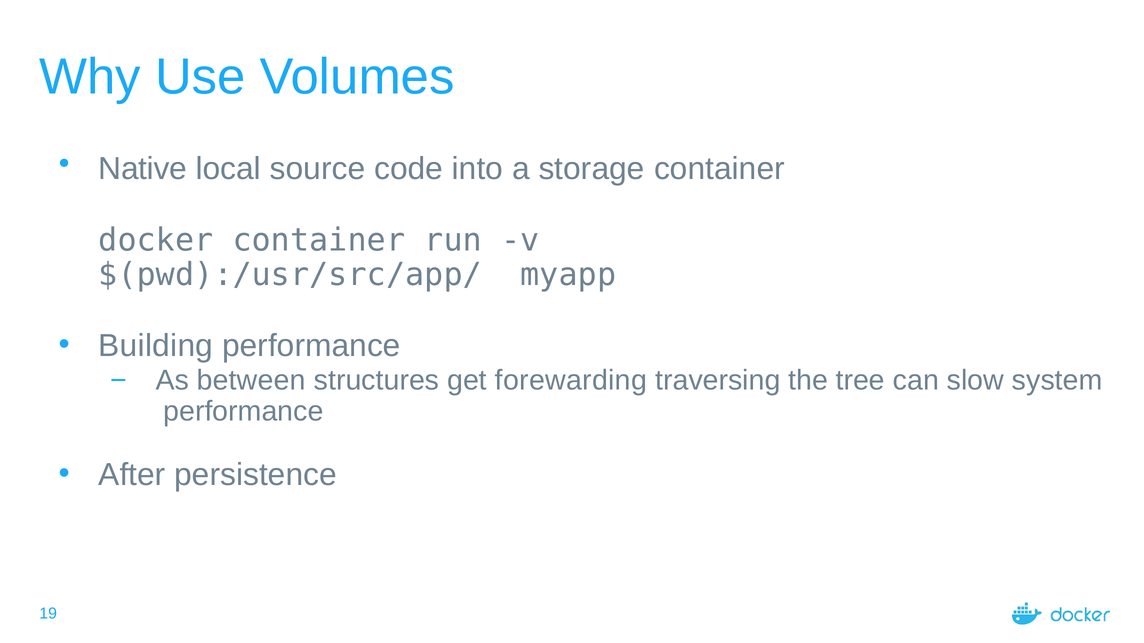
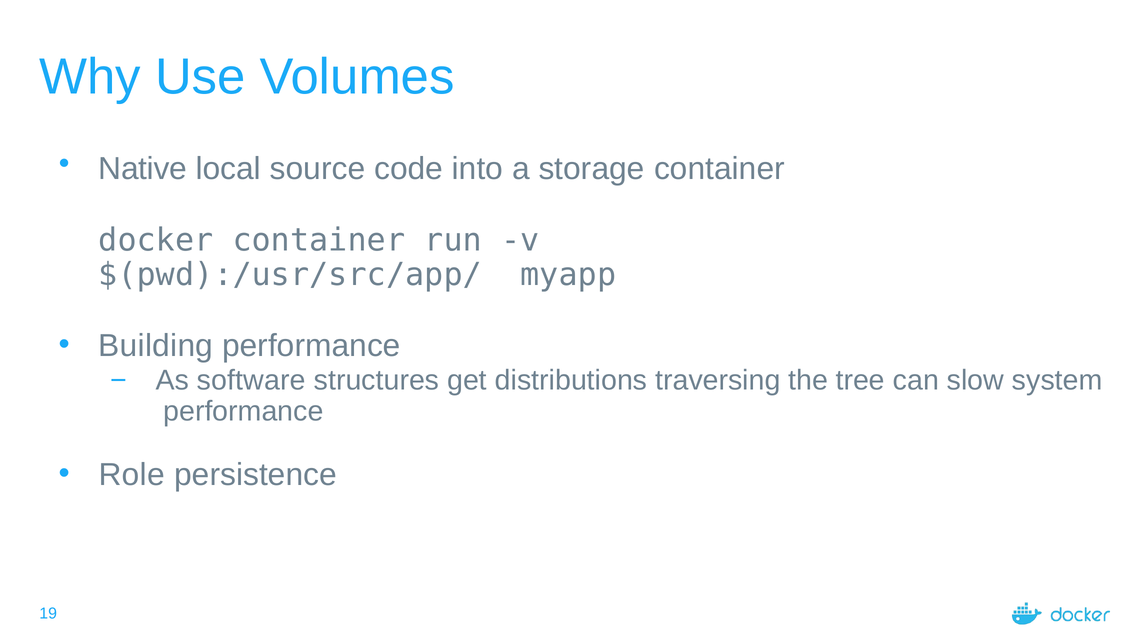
between: between -> software
forewarding: forewarding -> distributions
After: After -> Role
